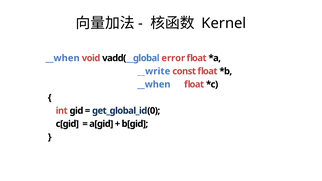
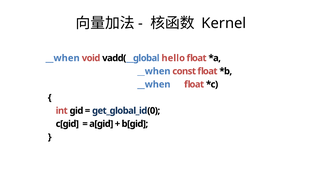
error: error -> hello
__write at (154, 71): __write -> __when
